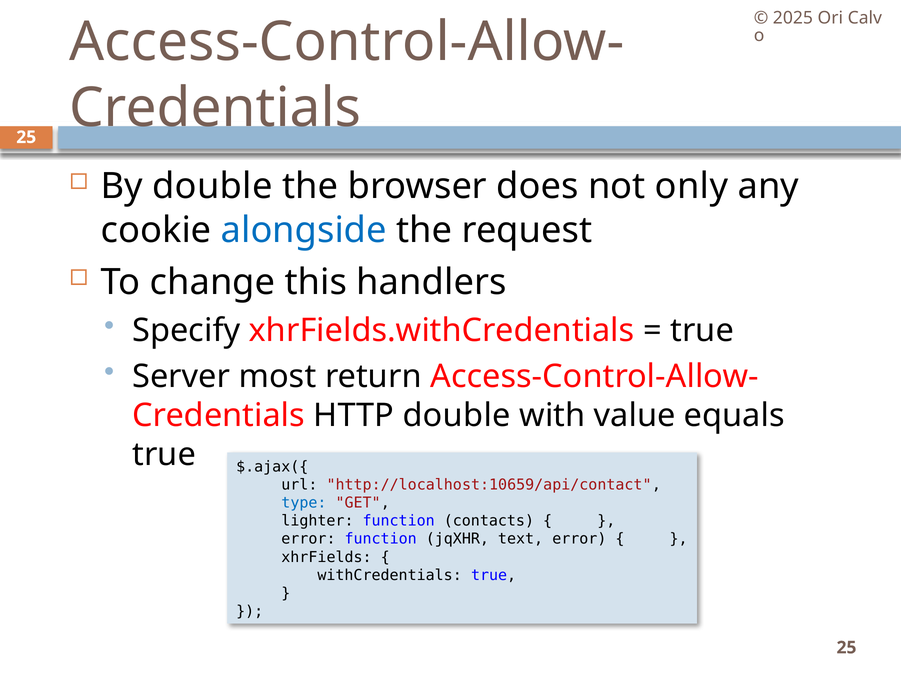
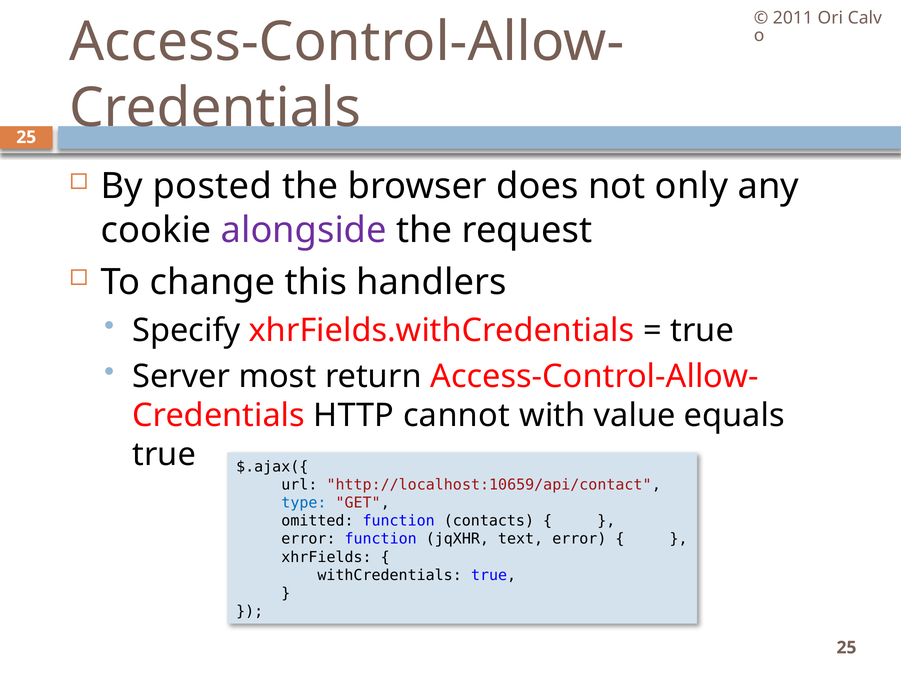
2025: 2025 -> 2011
By double: double -> posted
alongside colour: blue -> purple
HTTP double: double -> cannot
lighter: lighter -> omitted
